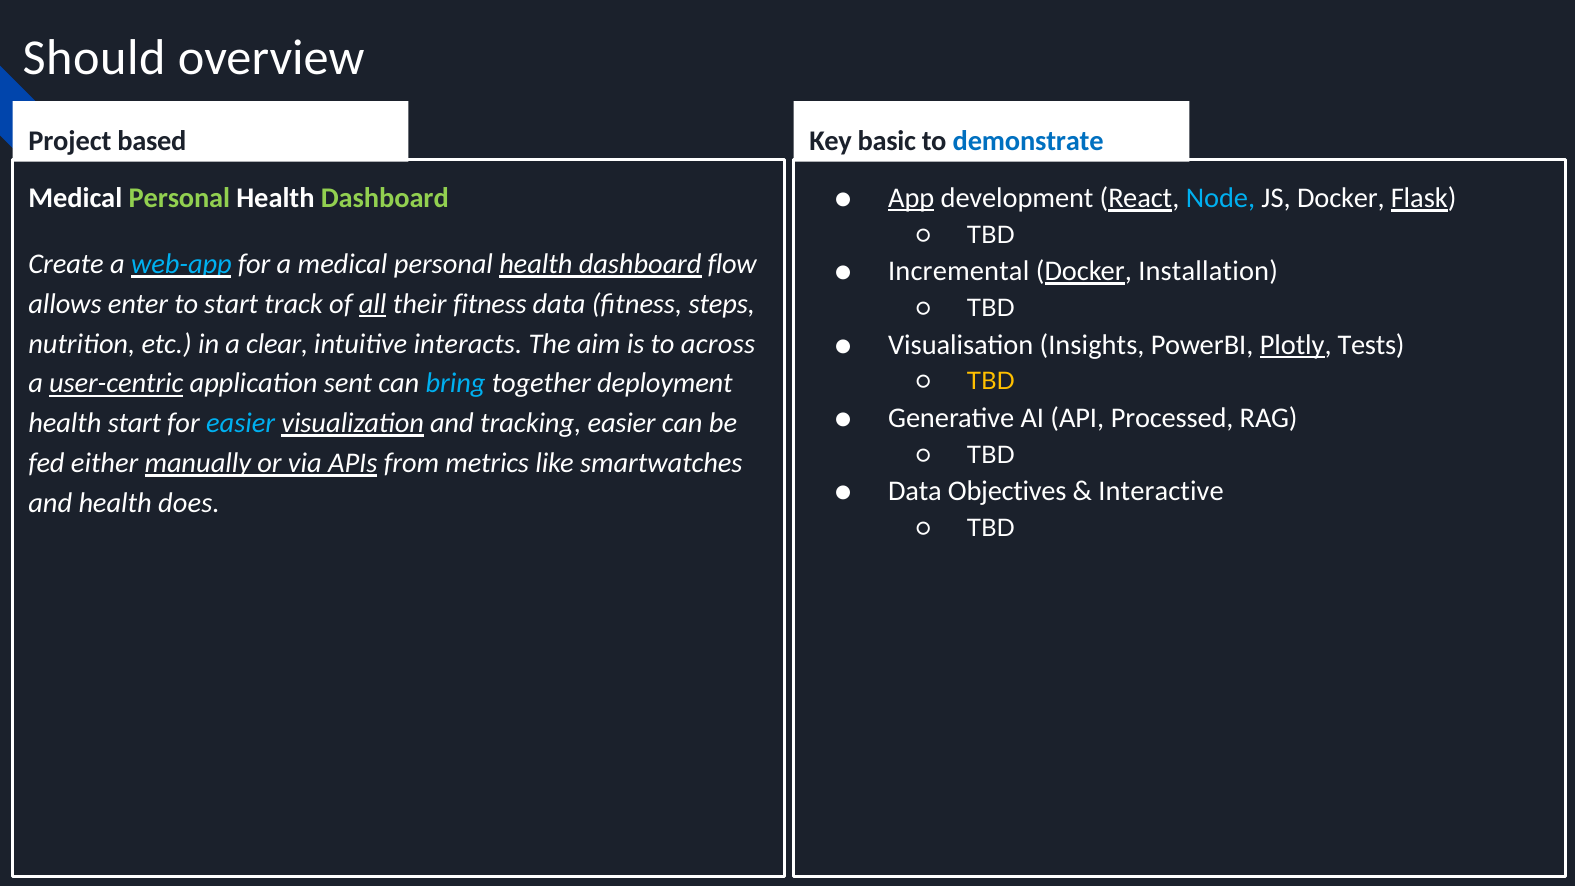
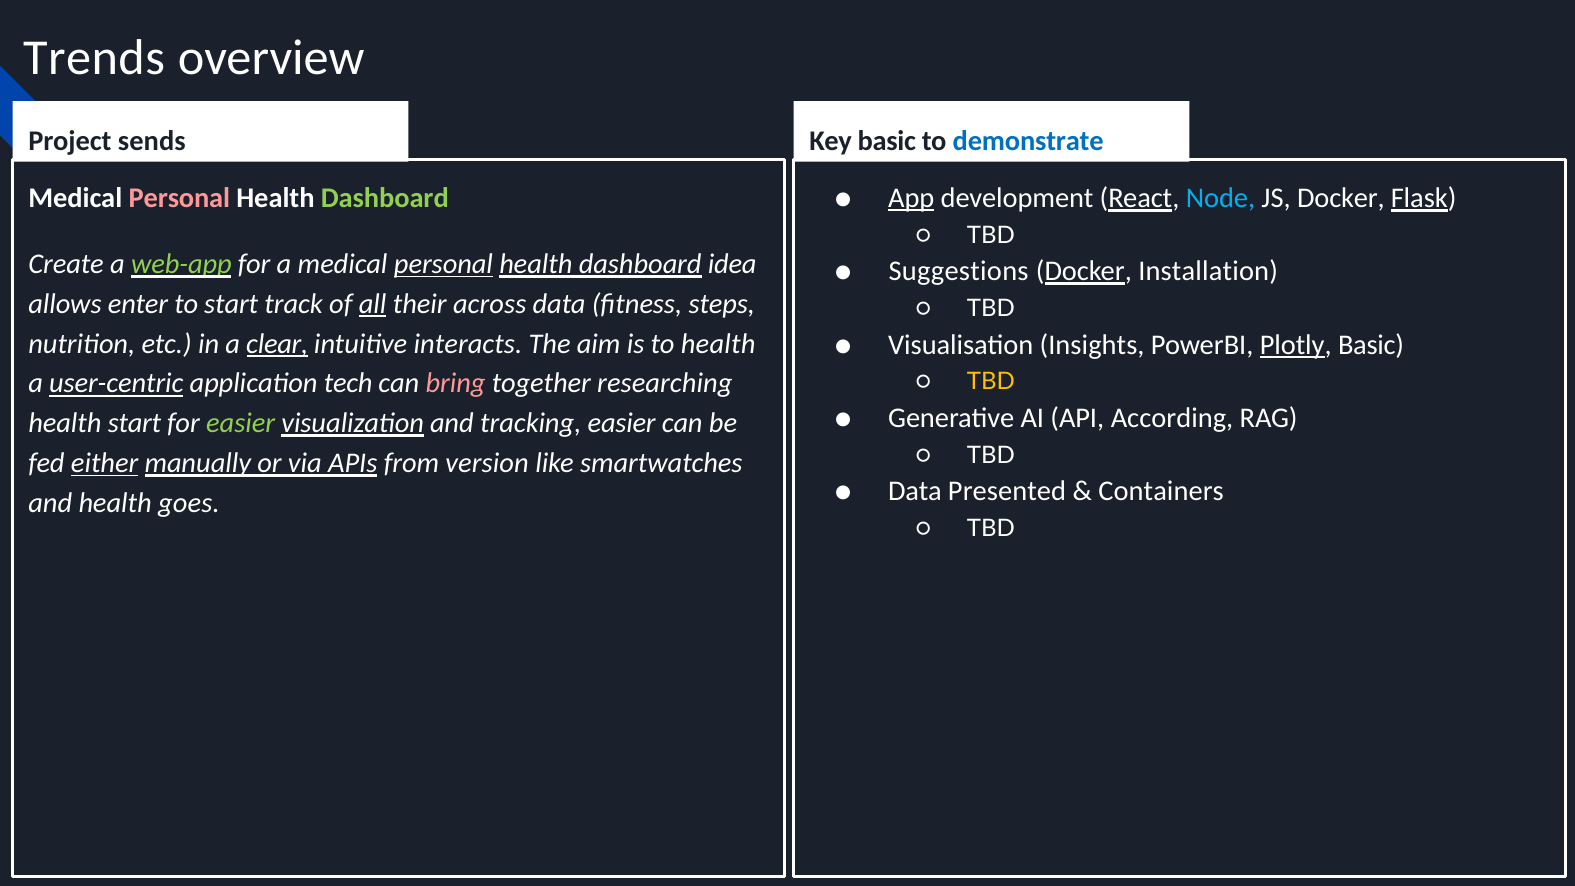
Should: Should -> Trends
based: based -> sends
Personal at (179, 198) colour: light green -> pink
web-app colour: light blue -> light green
personal at (443, 264) underline: none -> present
flow: flow -> idea
Incremental: Incremental -> Suggestions
their fitness: fitness -> across
clear underline: none -> present
to across: across -> health
Plotly Tests: Tests -> Basic
sent: sent -> tech
bring colour: light blue -> pink
deployment: deployment -> researching
Processed: Processed -> According
easier at (241, 423) colour: light blue -> light green
either underline: none -> present
metrics: metrics -> version
Objectives: Objectives -> Presented
Interactive: Interactive -> Containers
does: does -> goes
